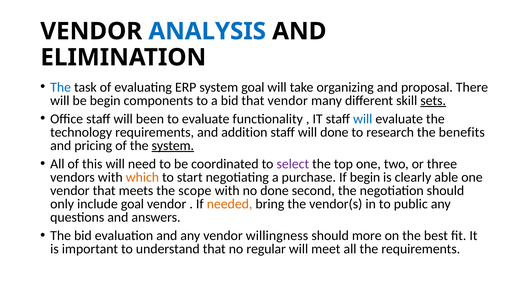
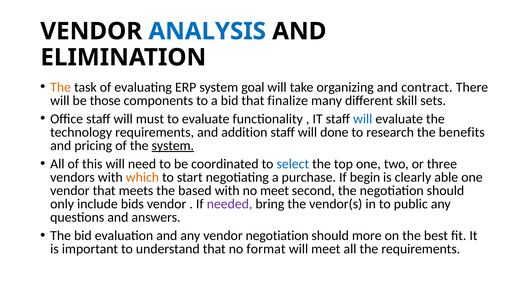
The at (61, 87) colour: blue -> orange
proposal: proposal -> contract
be begin: begin -> those
that vendor: vendor -> finalize
sets underline: present -> none
been: been -> must
select colour: purple -> blue
scope: scope -> based
no done: done -> meet
include goal: goal -> bids
needed colour: orange -> purple
vendor willingness: willingness -> negotiation
regular: regular -> format
